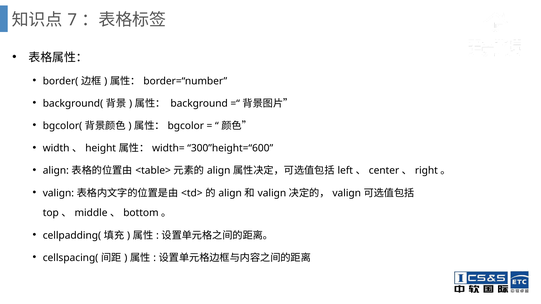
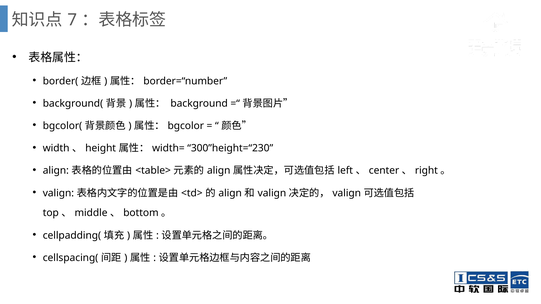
300”height=“600: 300”height=“600 -> 300”height=“230
